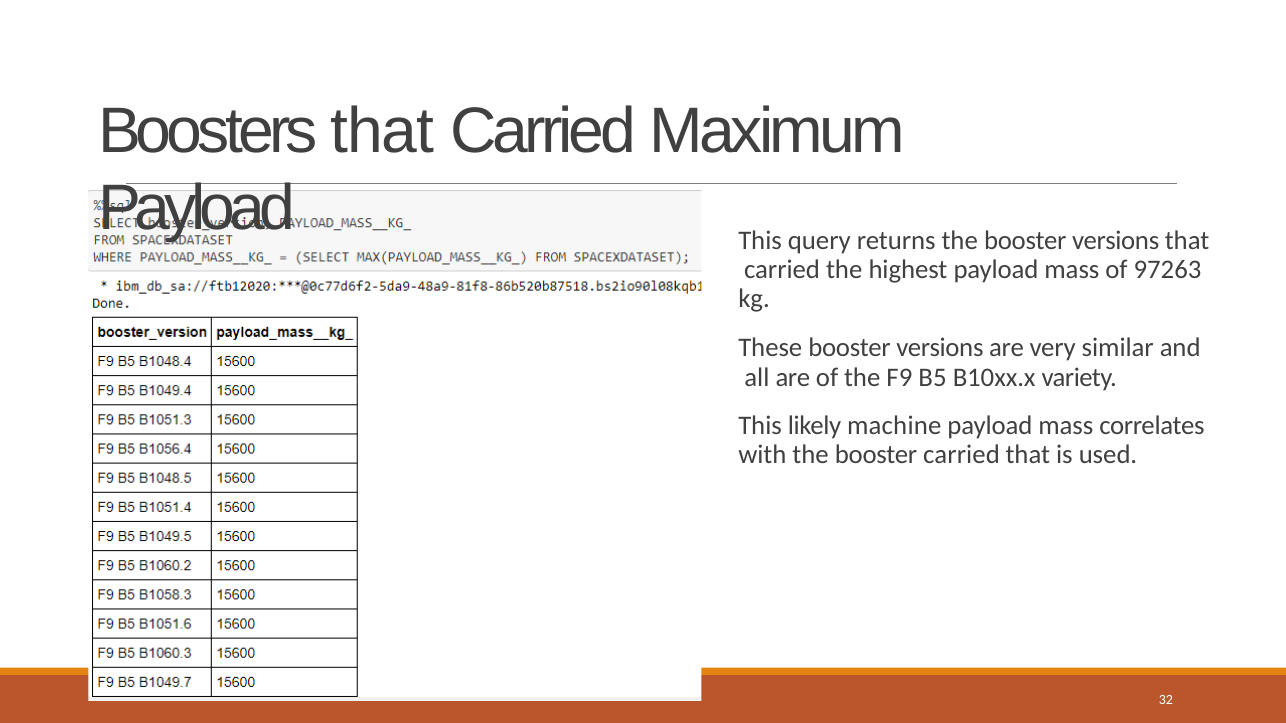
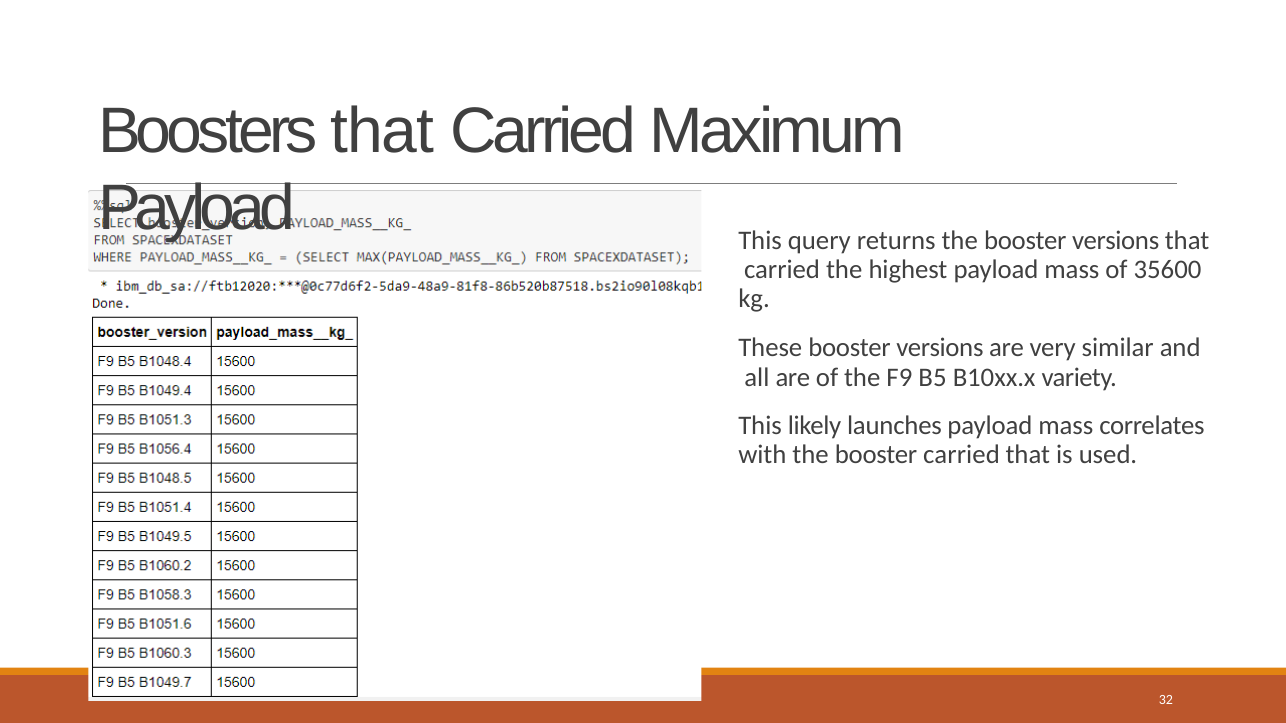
97263: 97263 -> 35600
machine: machine -> launches
